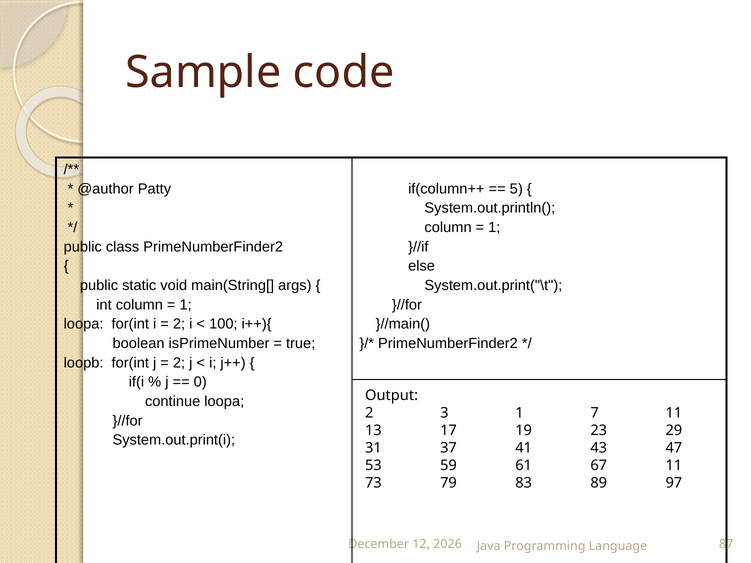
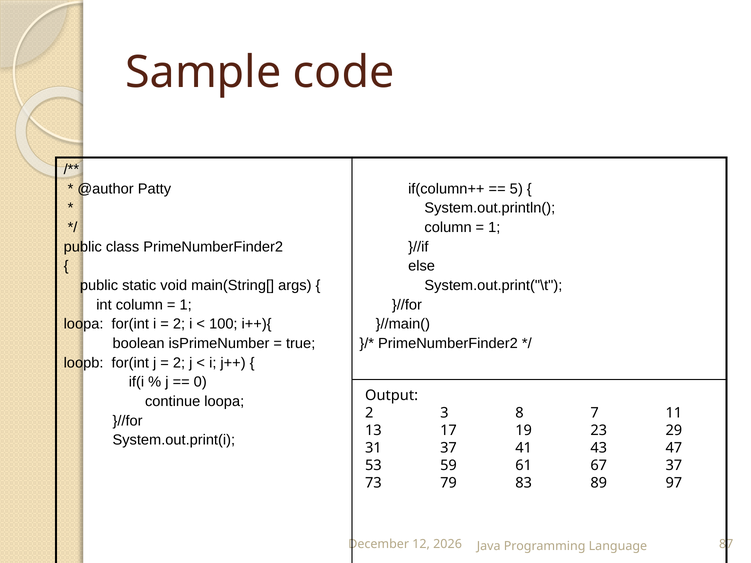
3 1: 1 -> 8
67 11: 11 -> 37
